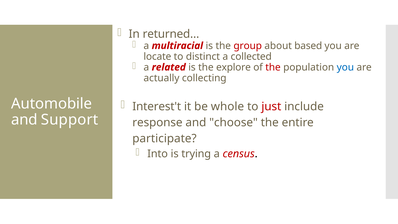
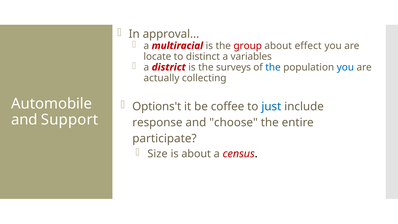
returned…: returned… -> approval…
based: based -> effect
collected: collected -> variables
related: related -> district
explore: explore -> surveys
the at (273, 67) colour: red -> blue
Interest't: Interest't -> Options't
whole: whole -> coffee
just colour: red -> blue
Into: Into -> Size
is trying: trying -> about
